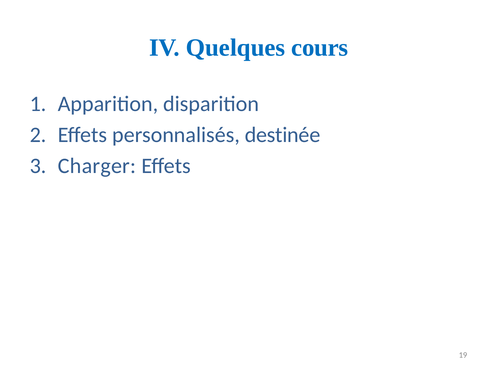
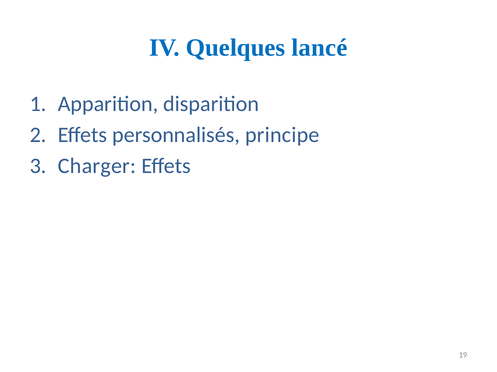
cours: cours -> lancé
destinée: destinée -> principe
